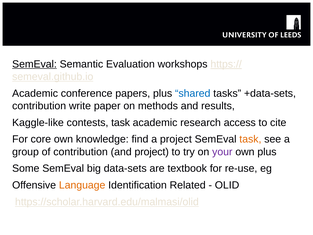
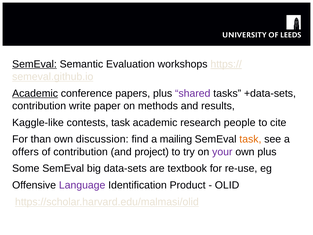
Academic at (35, 93) underline: none -> present
shared colour: blue -> purple
access: access -> people
core: core -> than
knowledge: knowledge -> discussion
a project: project -> mailing
group: group -> offers
Language colour: orange -> purple
Related: Related -> Product
